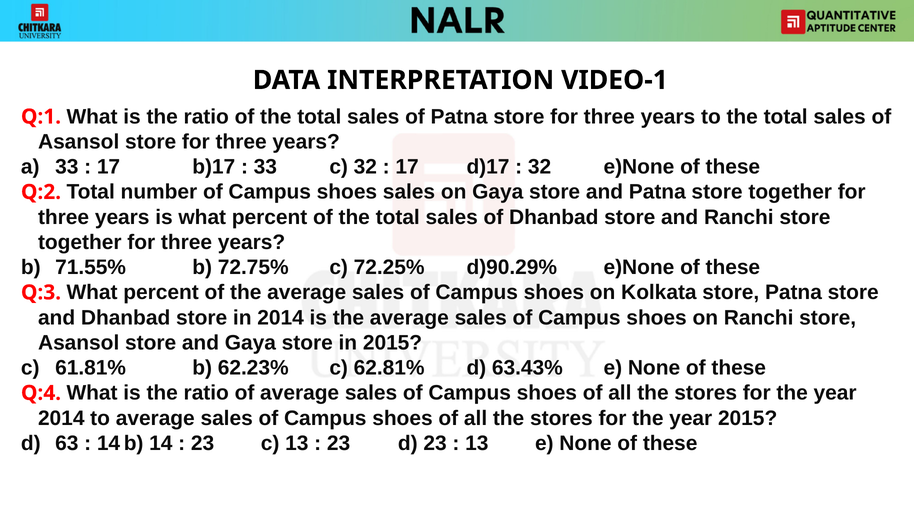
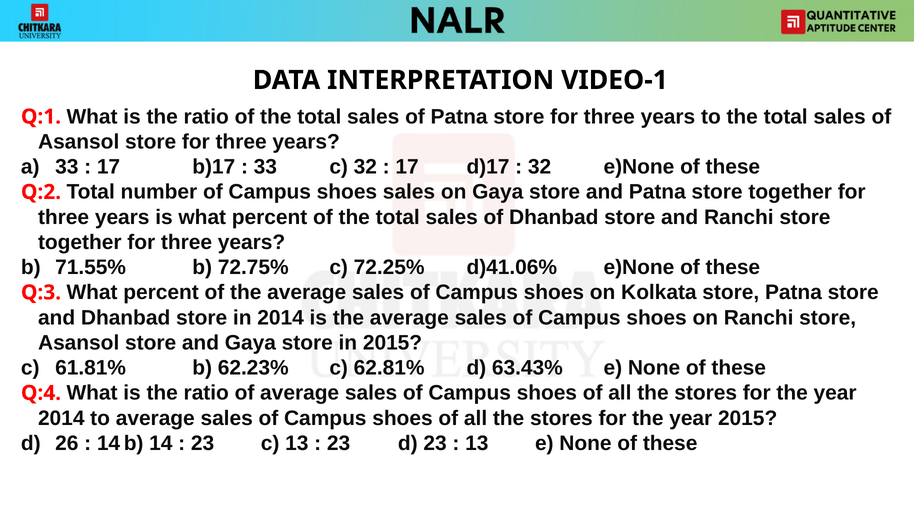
d)90.29%: d)90.29% -> d)41.06%
63: 63 -> 26
